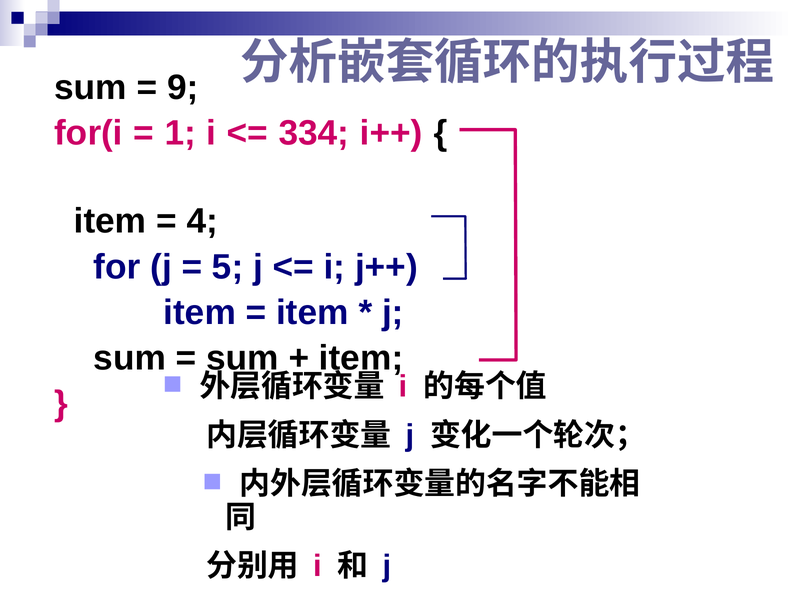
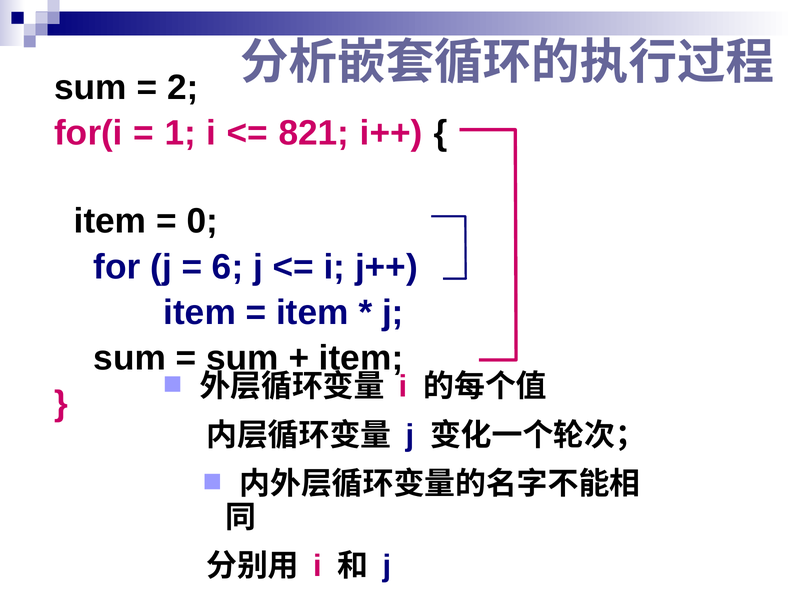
9: 9 -> 2
334: 334 -> 821
4: 4 -> 0
5: 5 -> 6
